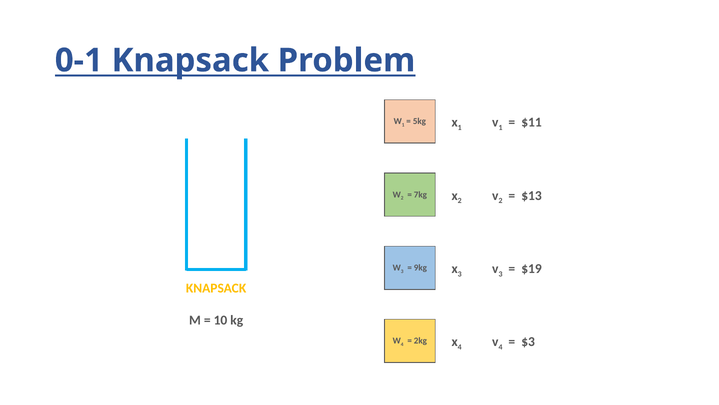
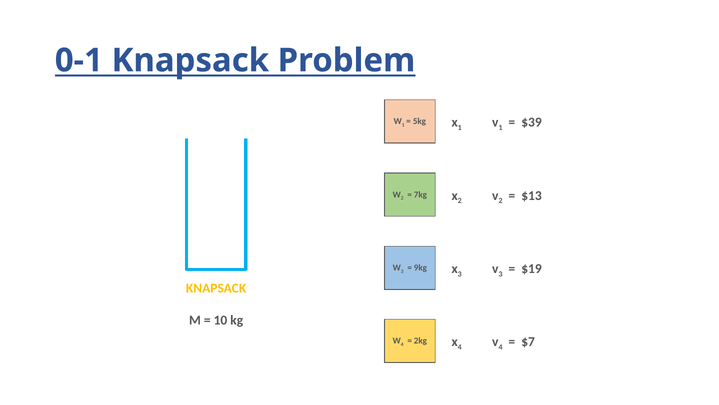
$11: $11 -> $39
$3: $3 -> $7
